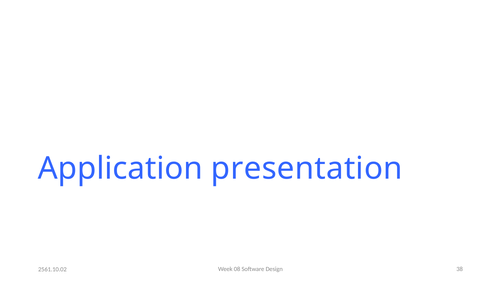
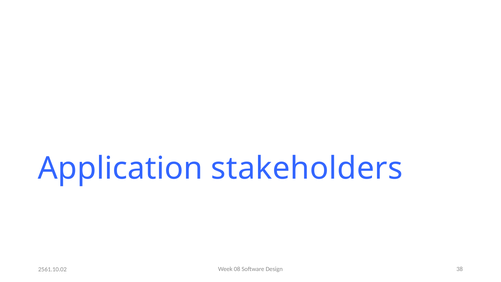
presentation: presentation -> stakeholders
